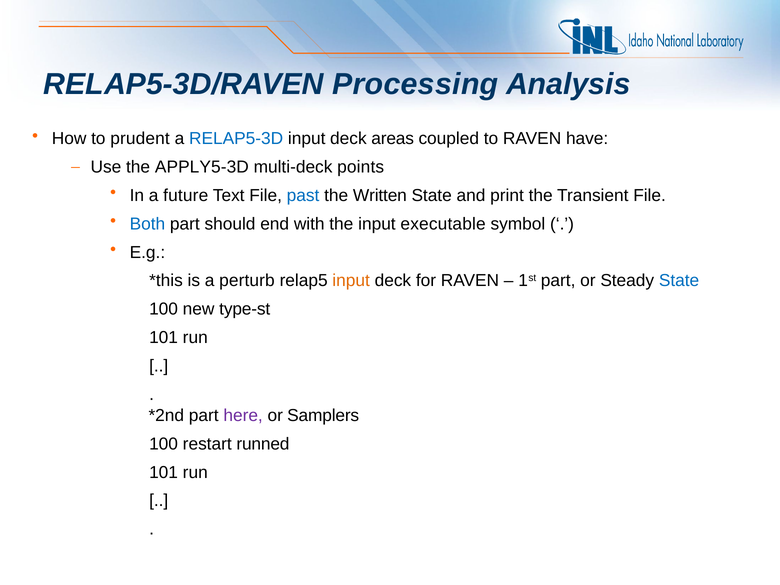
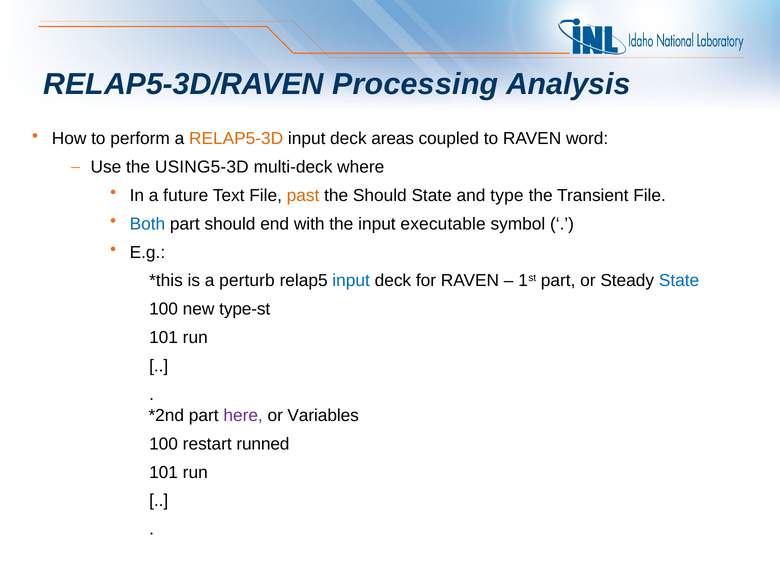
prudent: prudent -> perform
RELAP5-3D colour: blue -> orange
have: have -> word
APPLY5-3D: APPLY5-3D -> USING5-3D
points: points -> where
past colour: blue -> orange
the Written: Written -> Should
print: print -> type
input at (351, 281) colour: orange -> blue
Samplers: Samplers -> Variables
